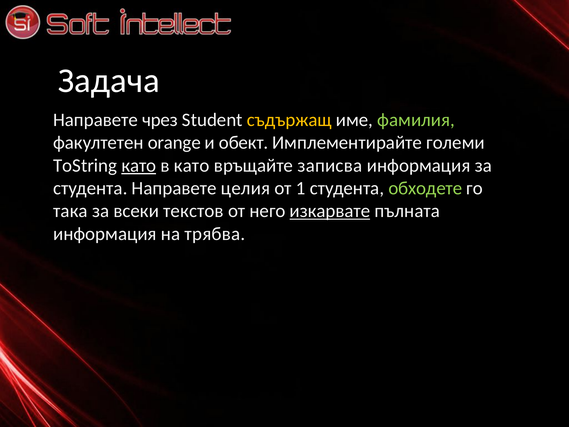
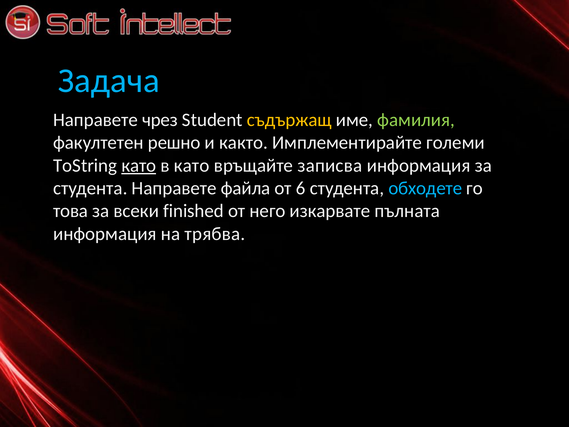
Задача colour: white -> light blue
orange: orange -> решно
обект: обект -> както
целия: целия -> файла
1: 1 -> 6
обходете colour: light green -> light blue
така: така -> това
текстов: текстов -> finished
изкарвате underline: present -> none
